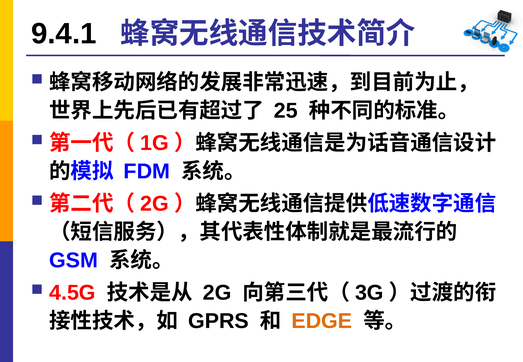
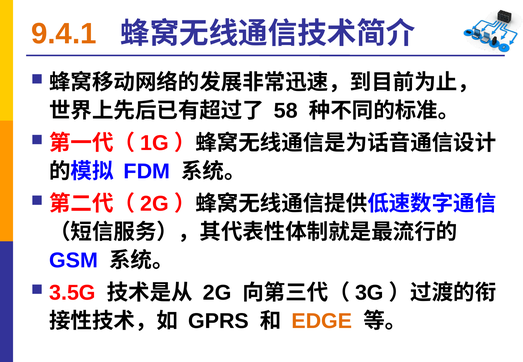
9.4.1 colour: black -> orange
25: 25 -> 58
4.5G: 4.5G -> 3.5G
